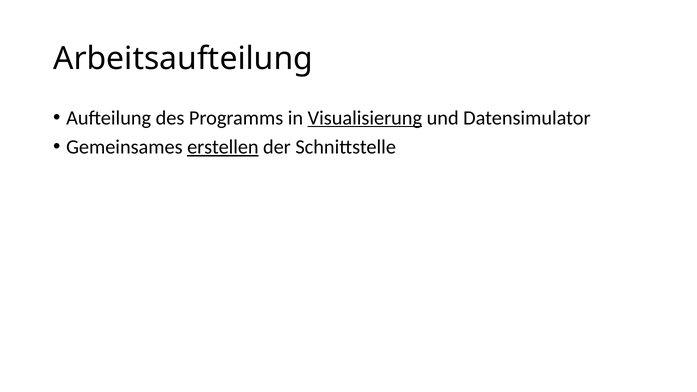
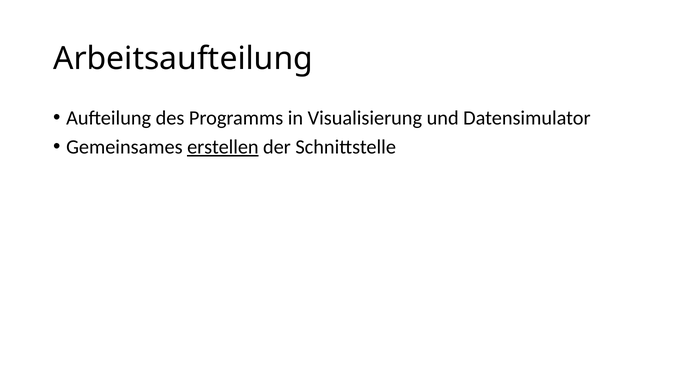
Visualisierung underline: present -> none
